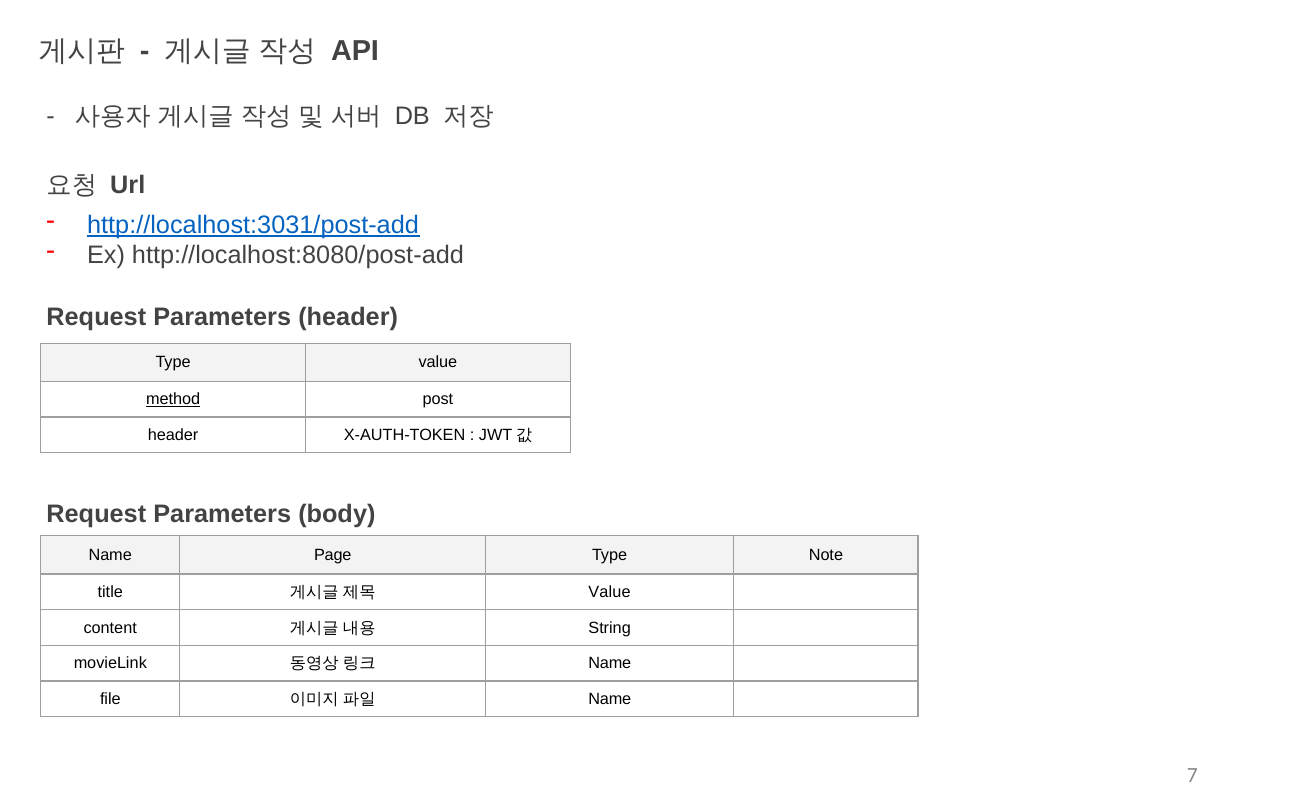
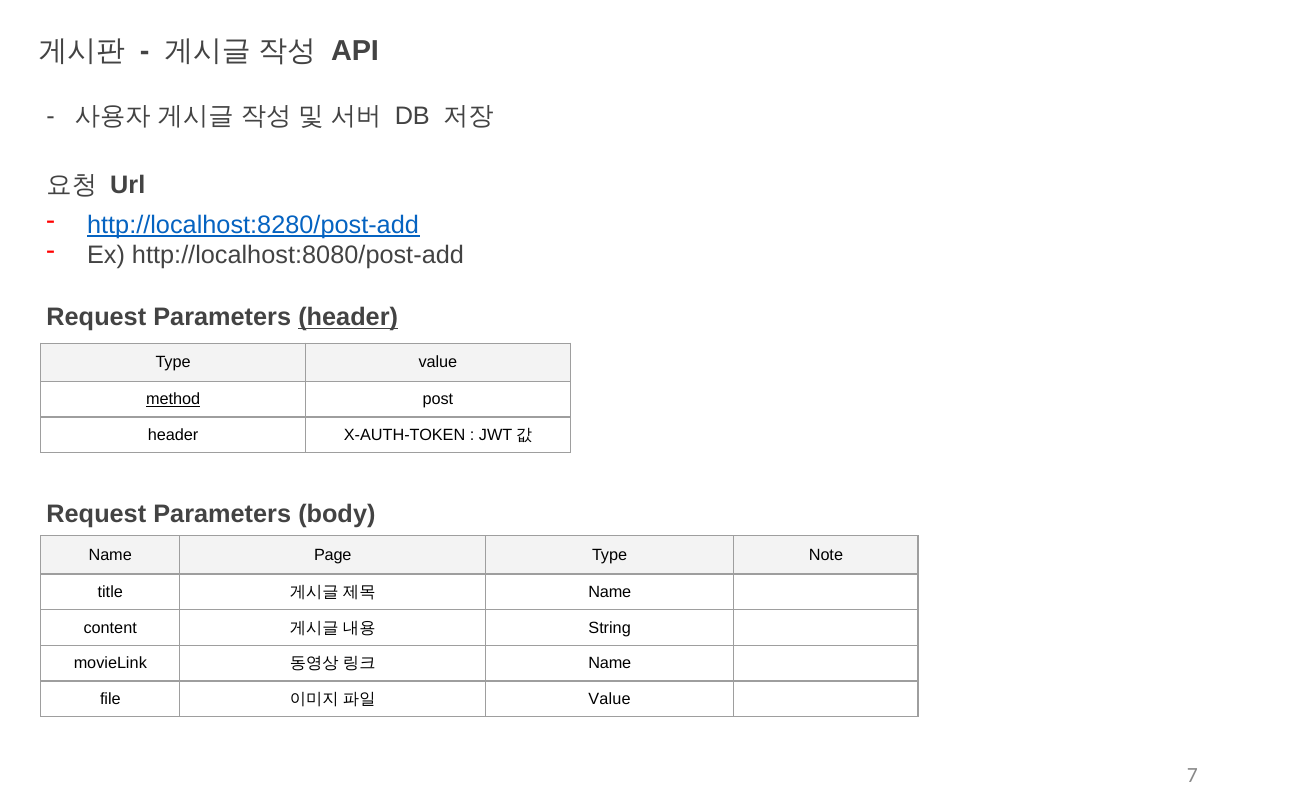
http://localhost:3031/post-add: http://localhost:3031/post-add -> http://localhost:8280/post-add
header at (348, 318) underline: none -> present
Value at (610, 592): Value -> Name
Name at (610, 699): Name -> Value
